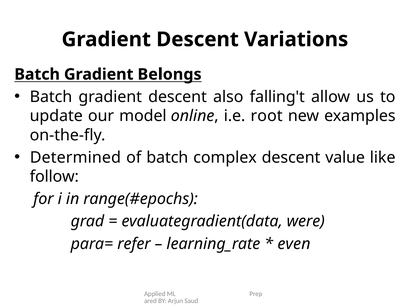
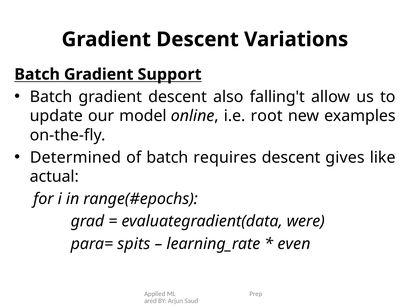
Belongs: Belongs -> Support
complex: complex -> requires
value: value -> gives
follow: follow -> actual
refer: refer -> spits
